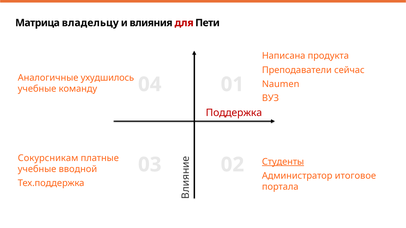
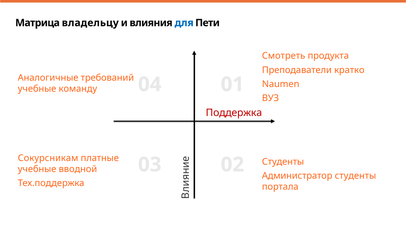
для colour: red -> blue
Написана: Написана -> Смотреть
сейчас: сейчас -> кратко
ухудшилось: ухудшилось -> требований
Студенты at (283, 162) underline: present -> none
Администратор итоговое: итоговое -> студенты
